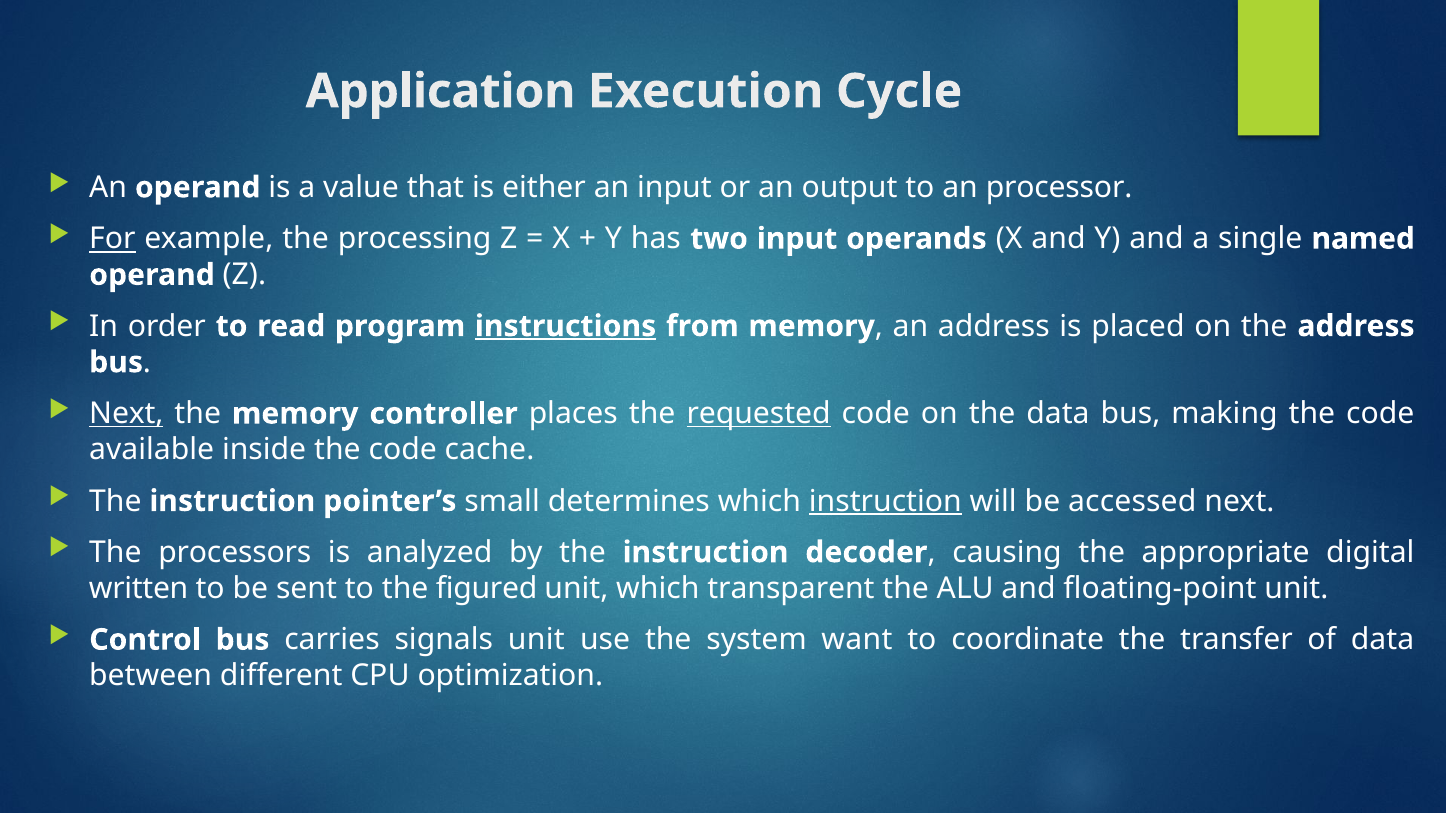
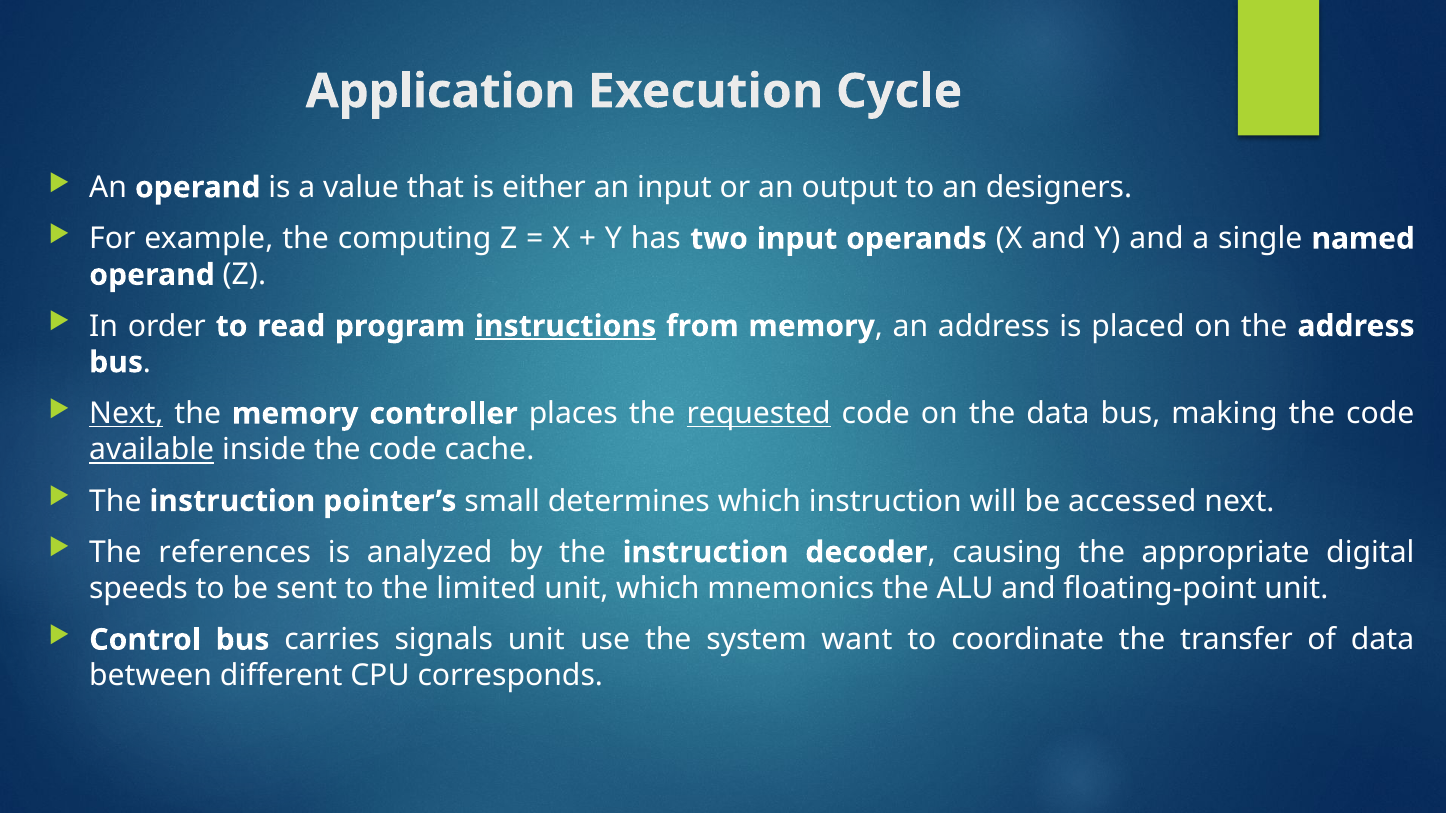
processor: processor -> designers
For underline: present -> none
processing: processing -> computing
available underline: none -> present
instruction at (885, 501) underline: present -> none
processors: processors -> references
written: written -> speeds
figured: figured -> limited
transparent: transparent -> mnemonics
optimization: optimization -> corresponds
